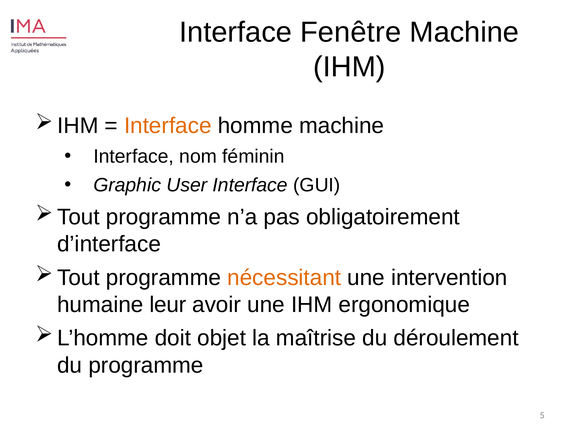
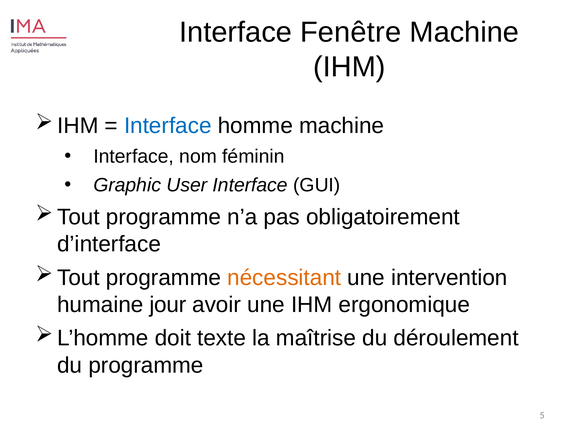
Interface at (168, 126) colour: orange -> blue
leur: leur -> jour
objet: objet -> texte
